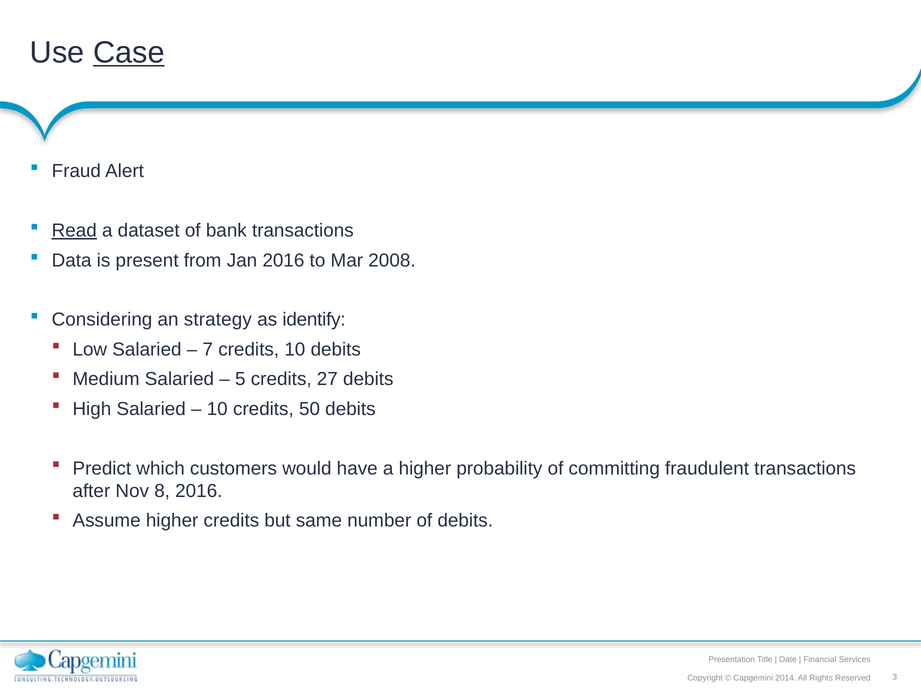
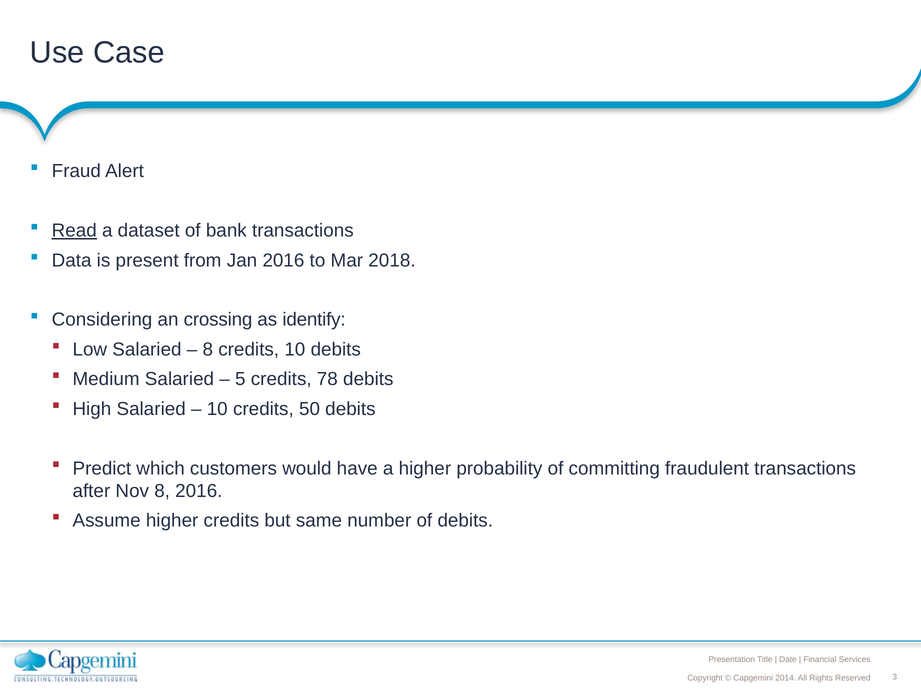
Case underline: present -> none
2008: 2008 -> 2018
strategy: strategy -> crossing
7 at (208, 349): 7 -> 8
27: 27 -> 78
